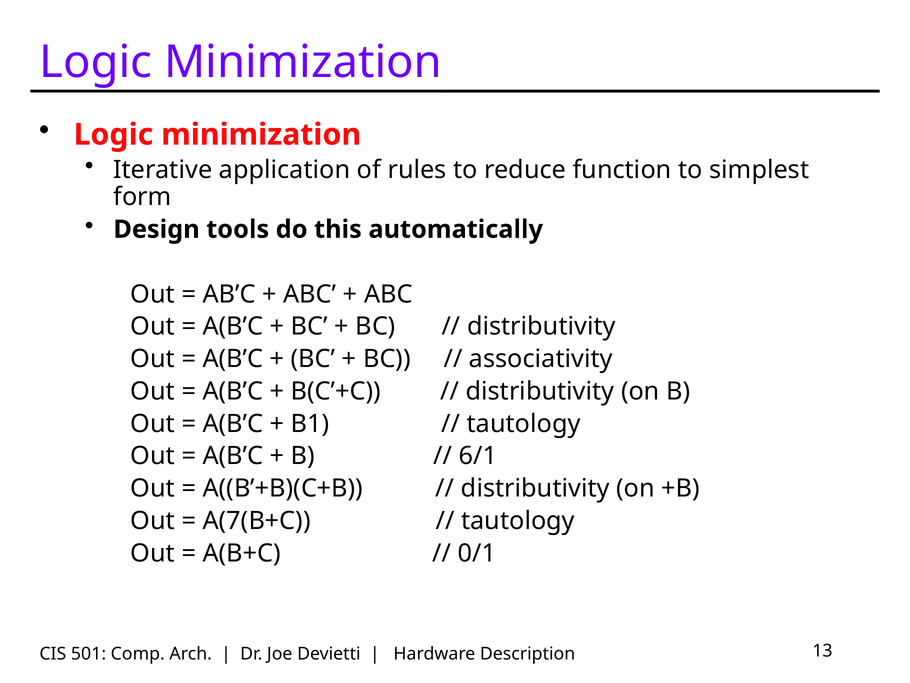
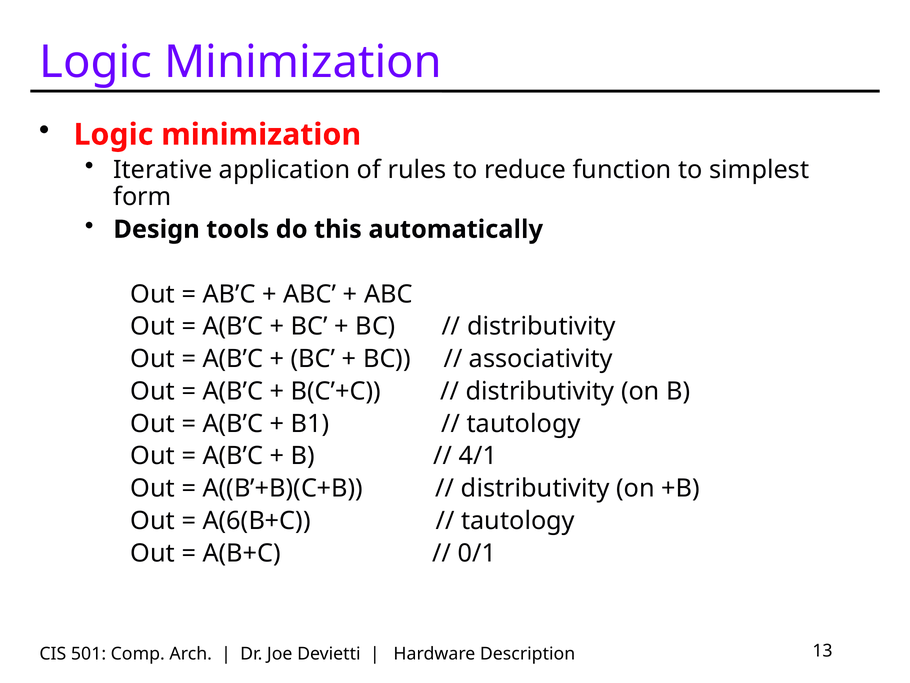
6/1: 6/1 -> 4/1
A(7(B+C: A(7(B+C -> A(6(B+C
